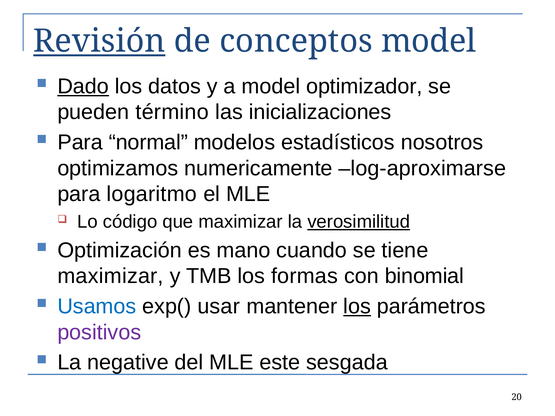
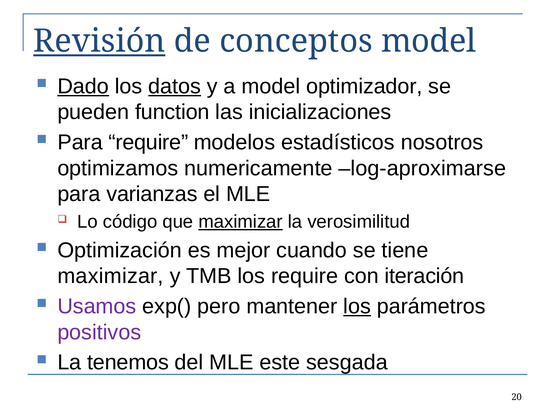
datos underline: none -> present
término: término -> function
Para normal: normal -> require
logaritmo: logaritmo -> varianzas
maximizar at (241, 222) underline: none -> present
verosimilitud underline: present -> none
mano: mano -> mejor
los formas: formas -> require
binomial: binomial -> iteración
Usamos colour: blue -> purple
usar: usar -> pero
negative: negative -> tenemos
